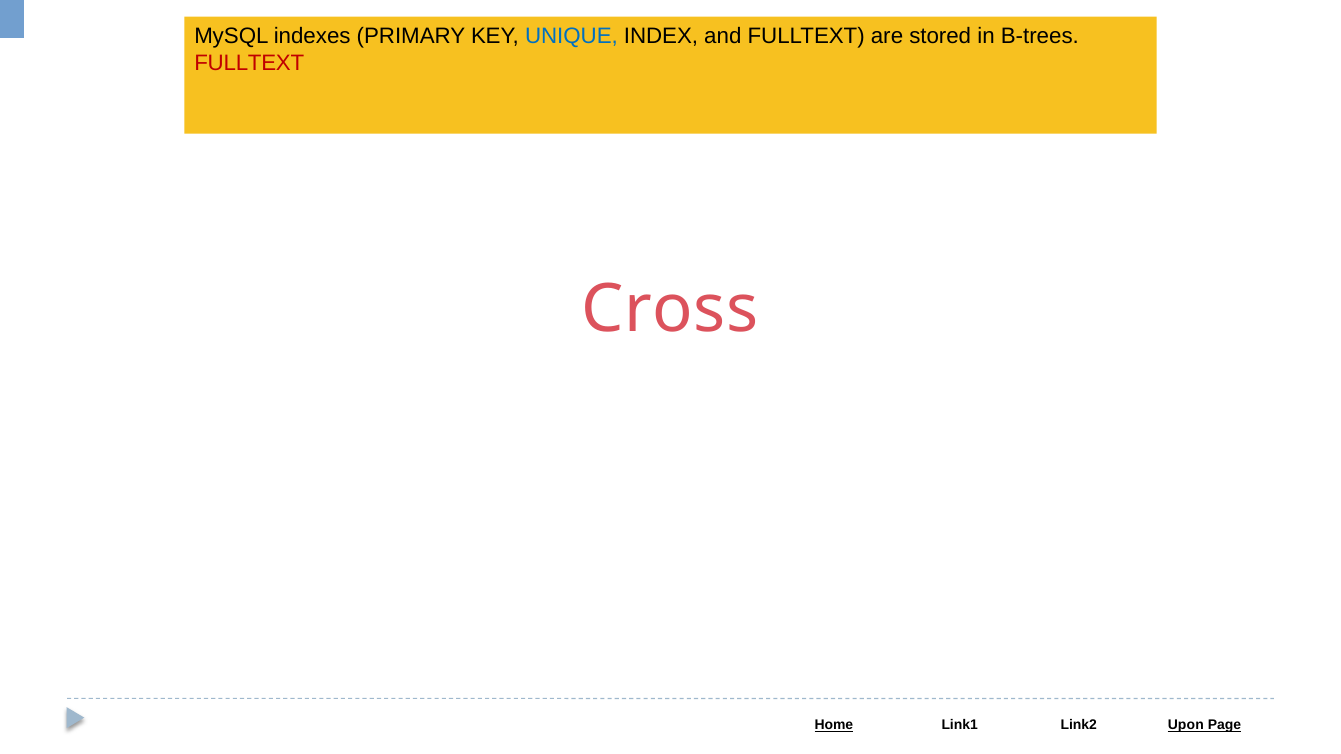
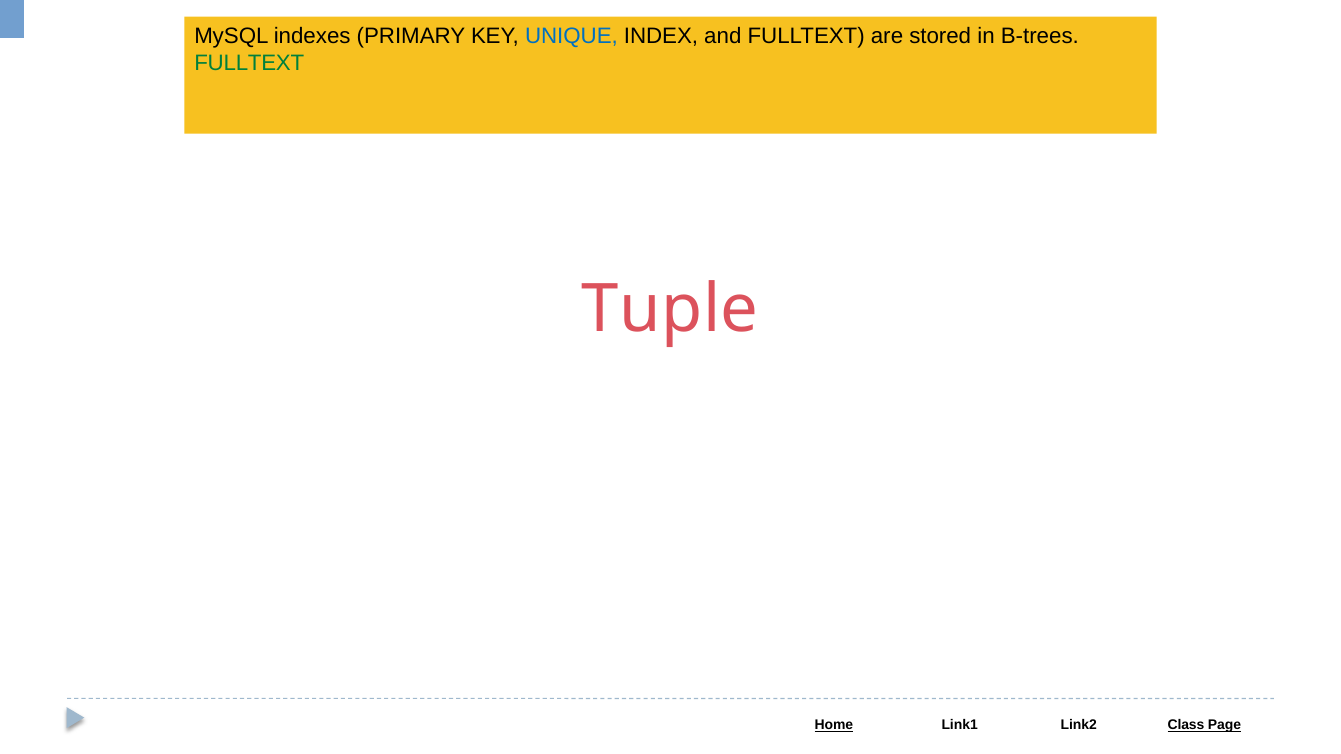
FULLTEXT at (249, 63) colour: red -> green
Cross: Cross -> Tuple
Upon: Upon -> Class
